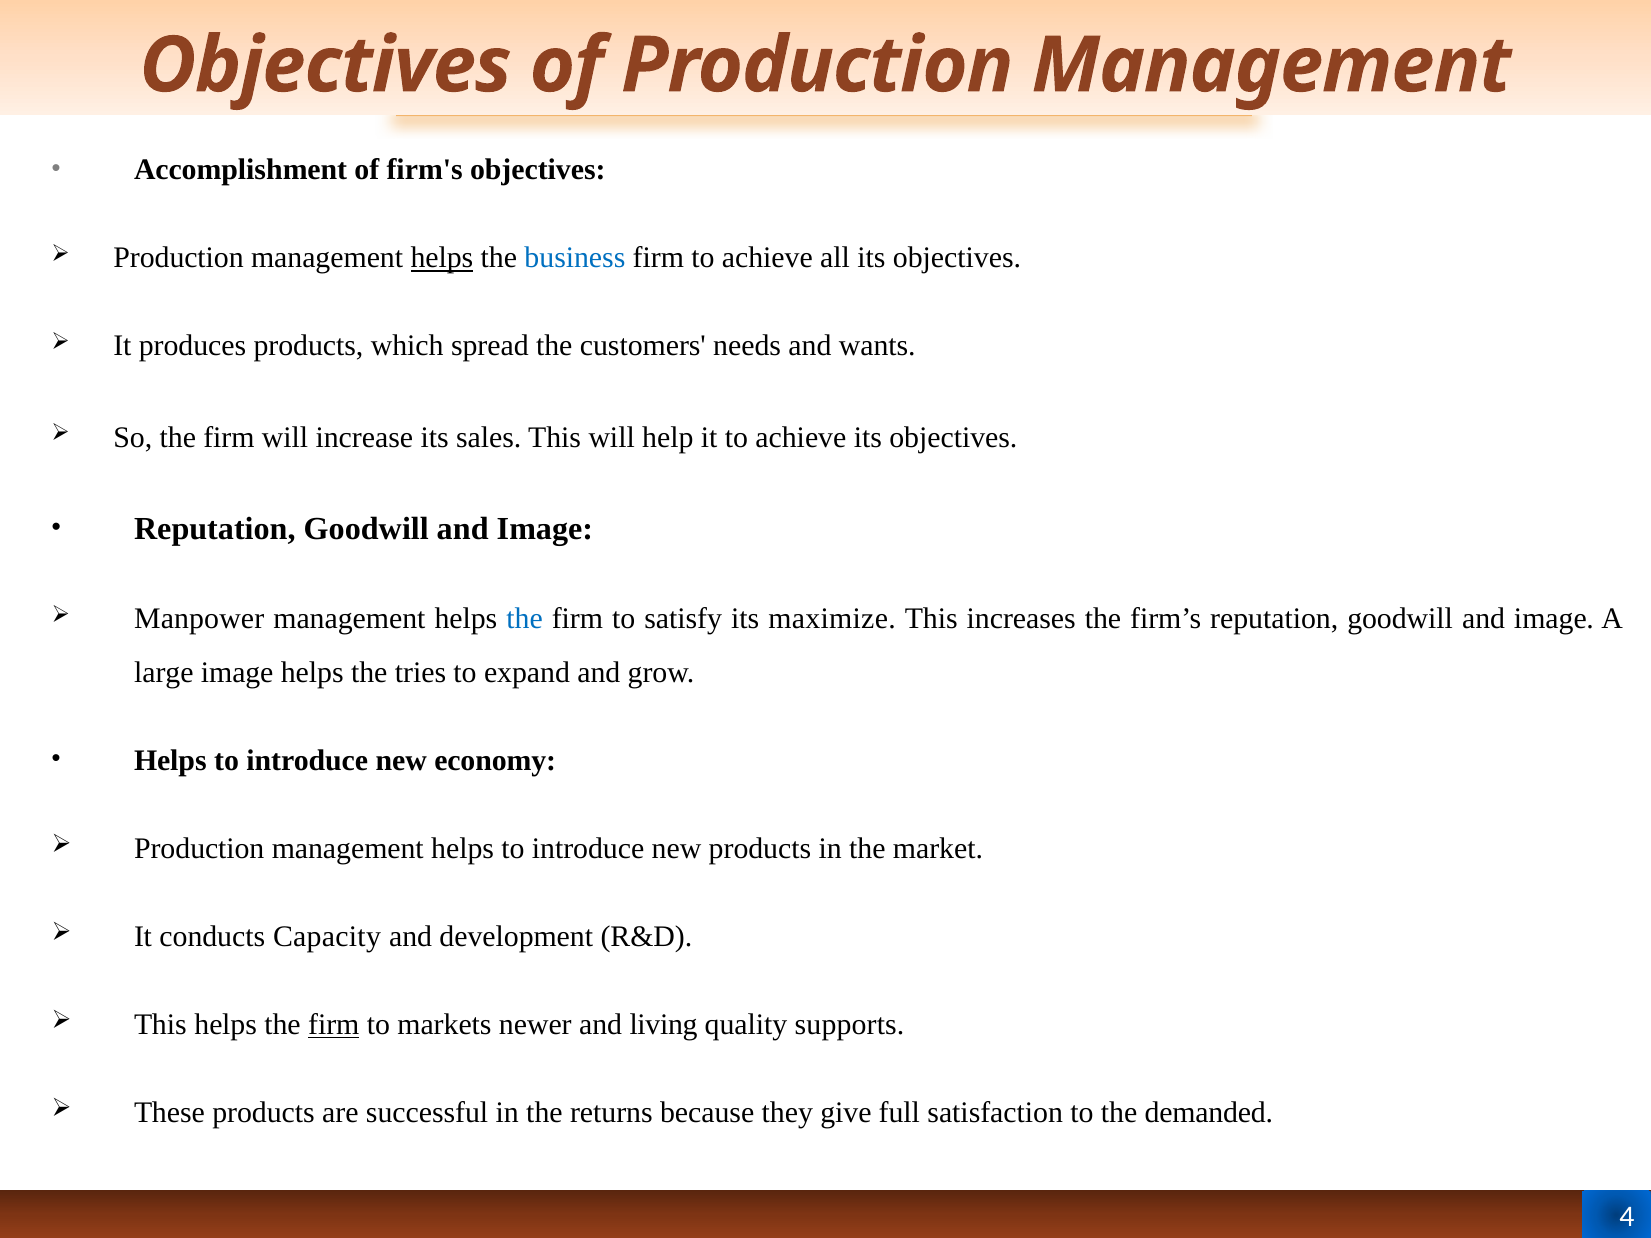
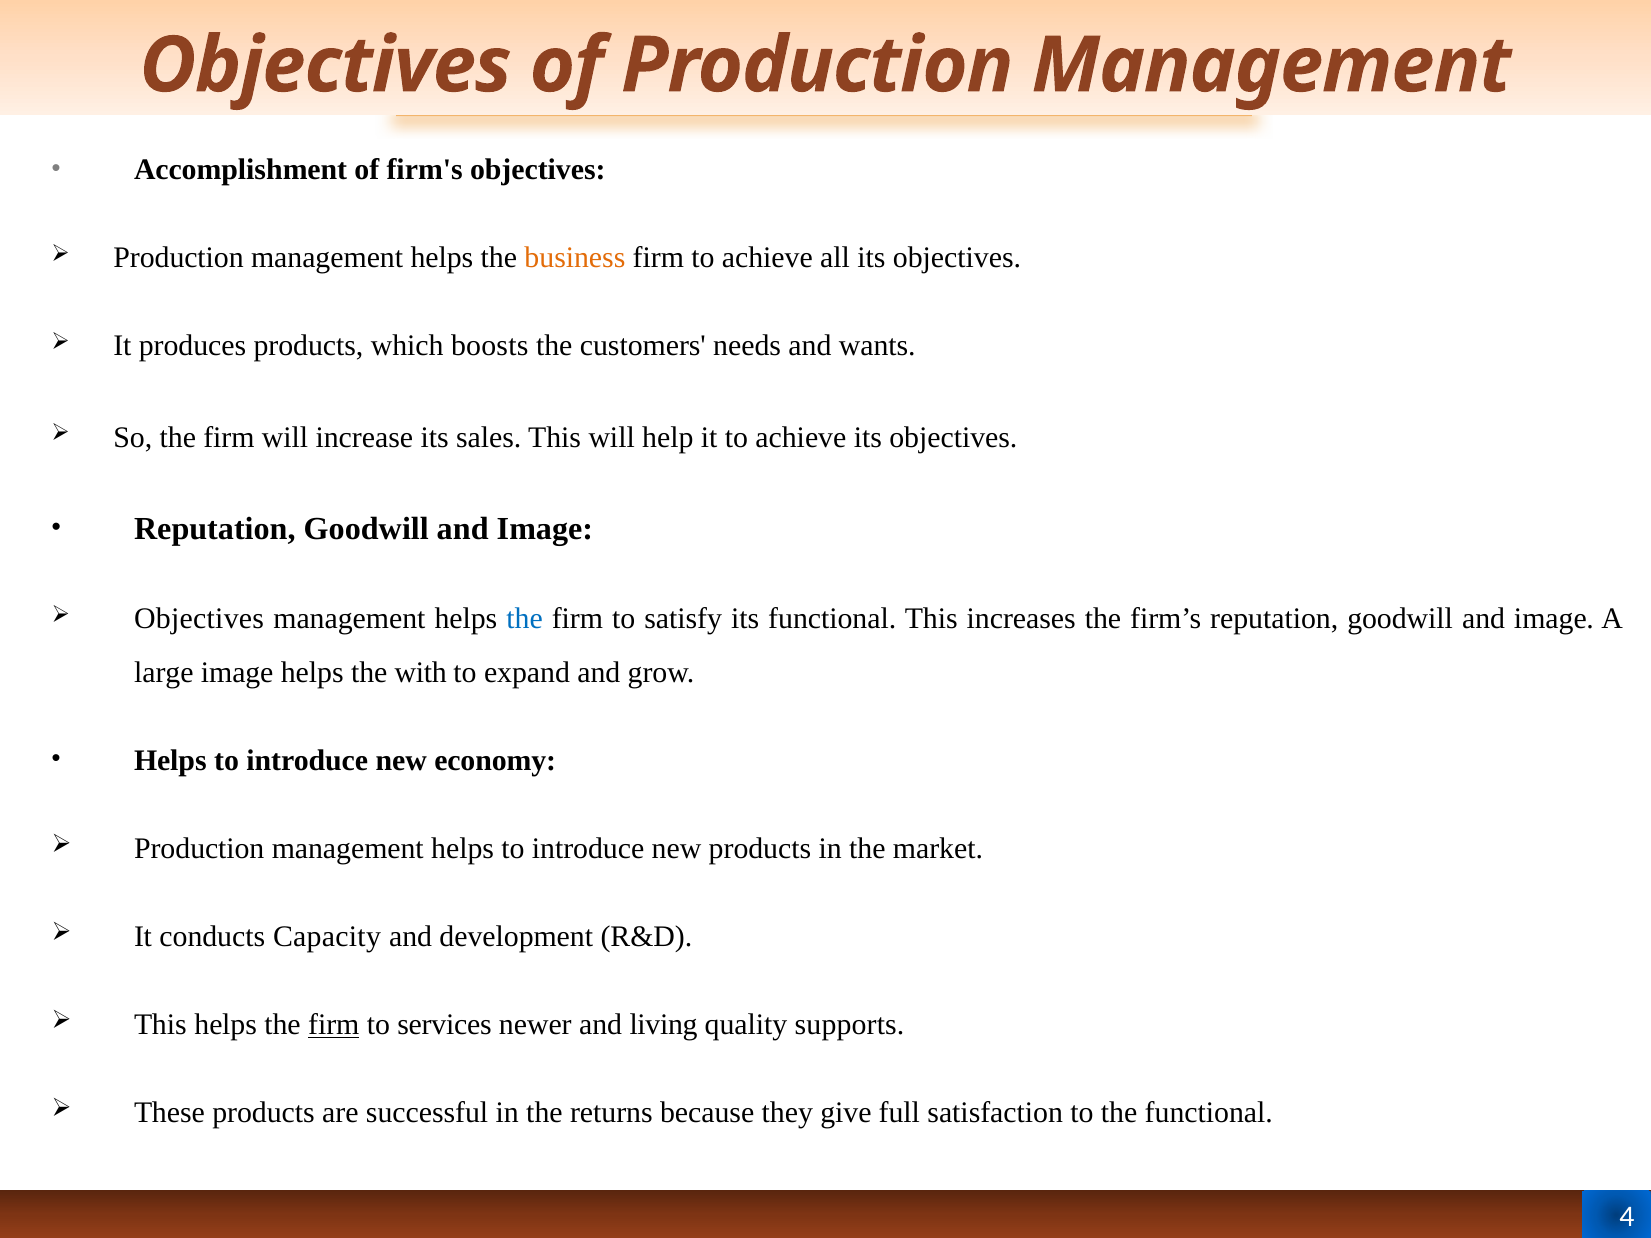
helps at (442, 258) underline: present -> none
business colour: blue -> orange
spread: spread -> boosts
Manpower at (199, 619): Manpower -> Objectives
its maximize: maximize -> functional
tries: tries -> with
markets: markets -> services
the demanded: demanded -> functional
